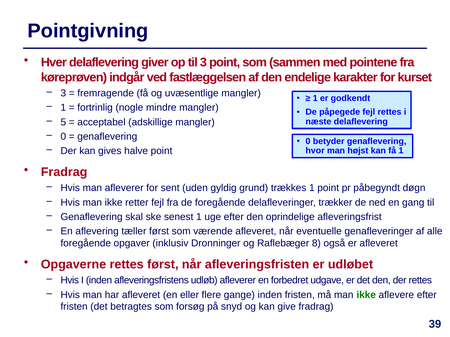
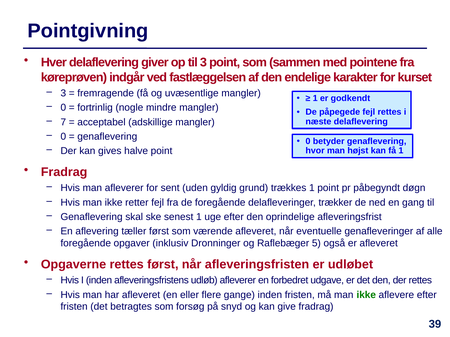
1 at (63, 108): 1 -> 0
5: 5 -> 7
8: 8 -> 5
